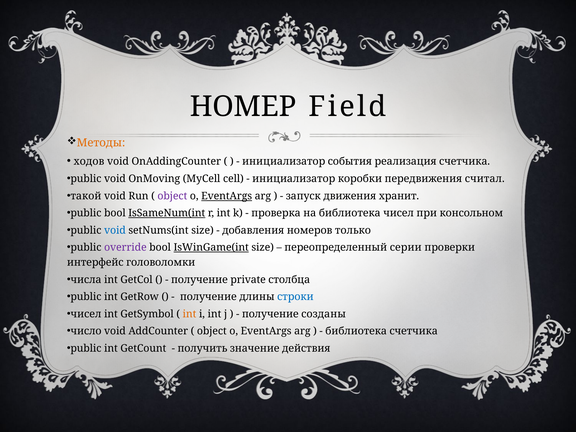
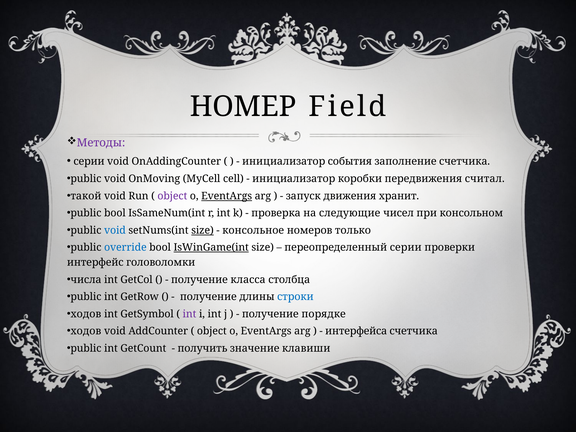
Методы colour: orange -> purple
ходов at (89, 162): ходов -> серии
реализация: реализация -> заполнение
IsSameNum(int underline: present -> none
на библиотека: библиотека -> следующие
size at (202, 230) underline: none -> present
добавления: добавления -> консольное
override colour: purple -> blue
private: private -> класса
чисел at (86, 314): чисел -> ходов
int at (190, 314) colour: orange -> purple
созданы: созданы -> порядке
число at (86, 331): число -> ходов
библиотека at (356, 331): библиотека -> интерфейса
действия: действия -> клавиши
